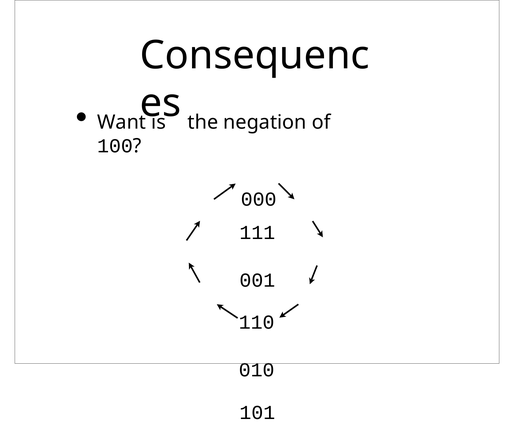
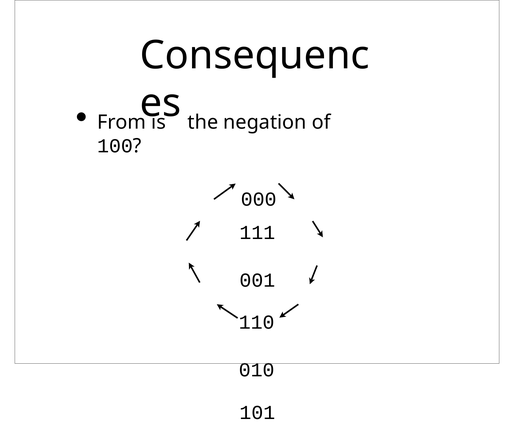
Want: Want -> From
